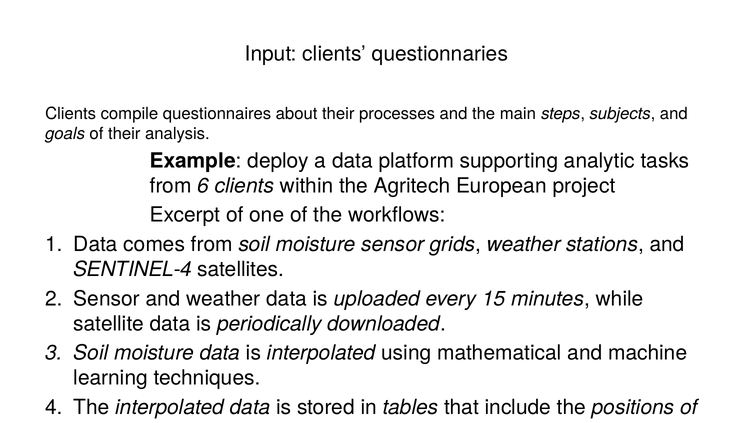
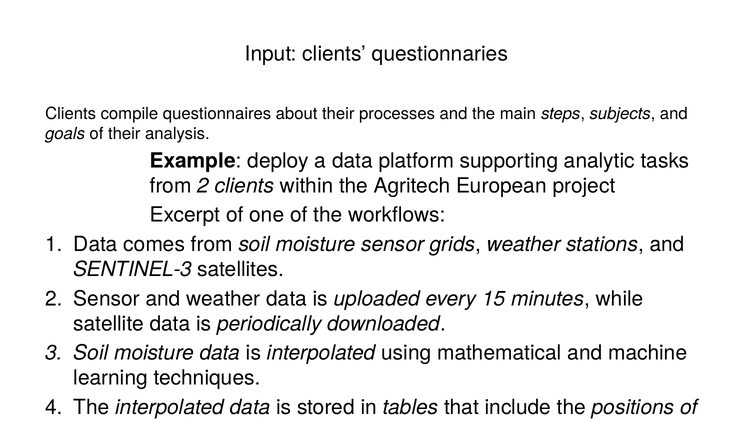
from 6: 6 -> 2
SENTINEL-4: SENTINEL-4 -> SENTINEL-3
